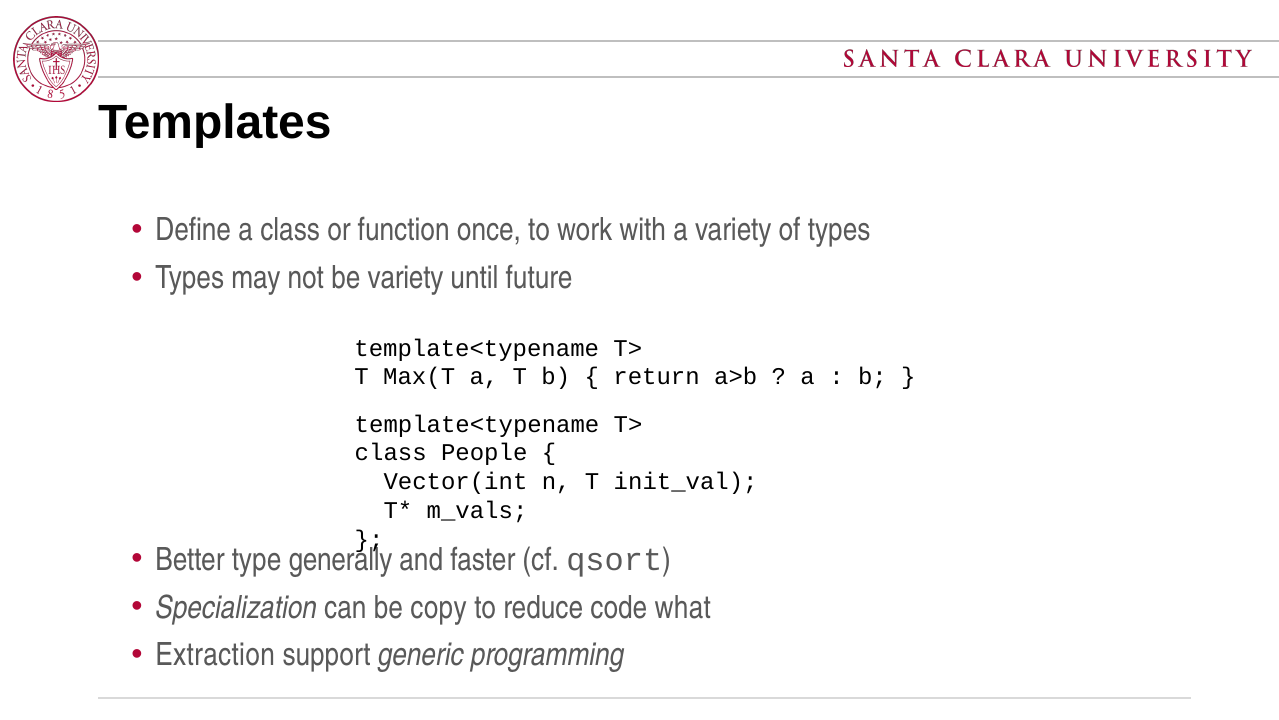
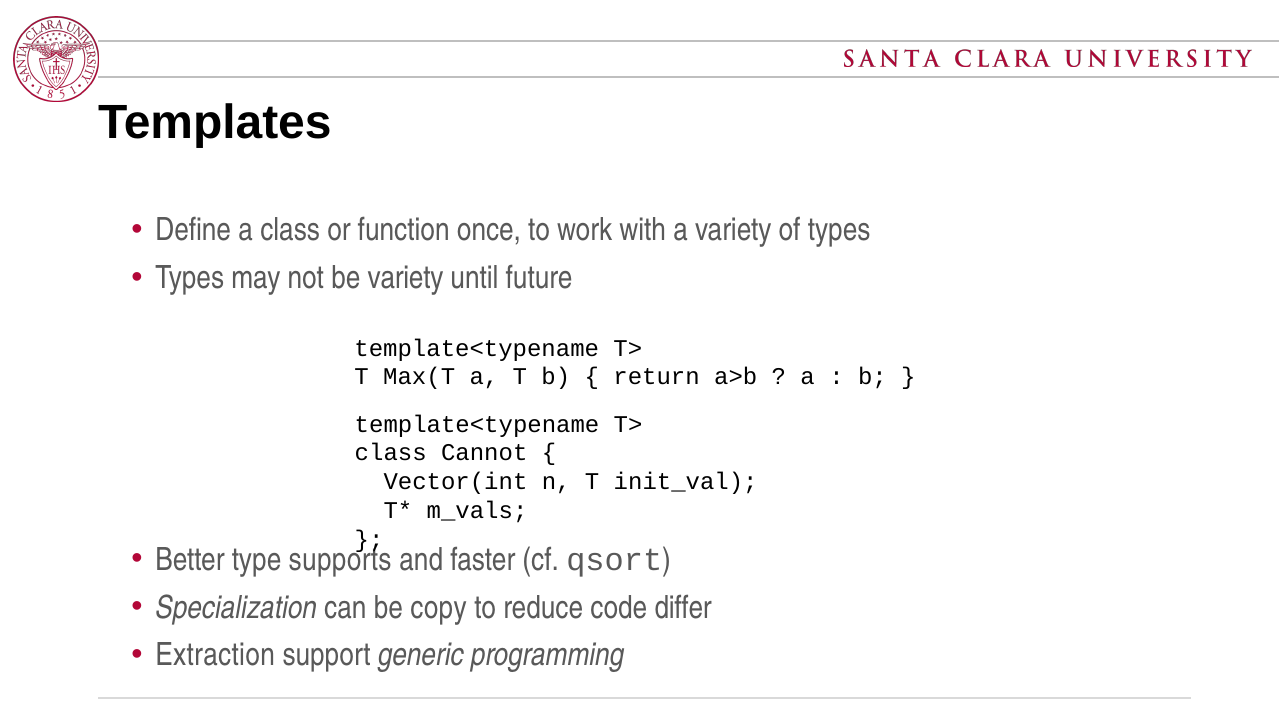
People: People -> Cannot
generally: generally -> supports
what: what -> differ
